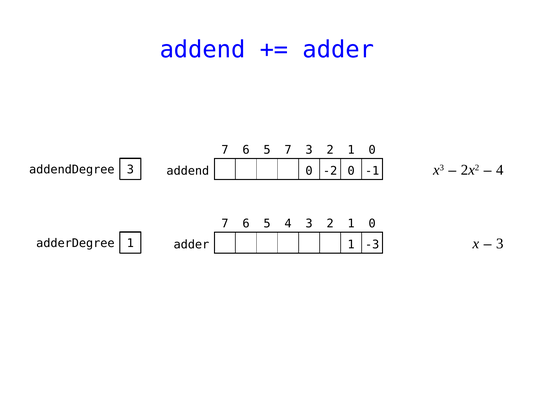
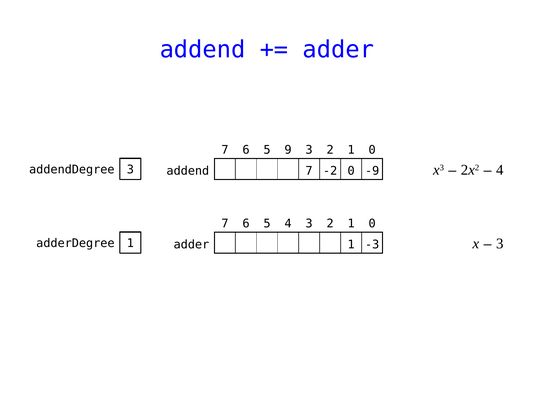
5 7: 7 -> 9
addend 0: 0 -> 7
-1: -1 -> -9
